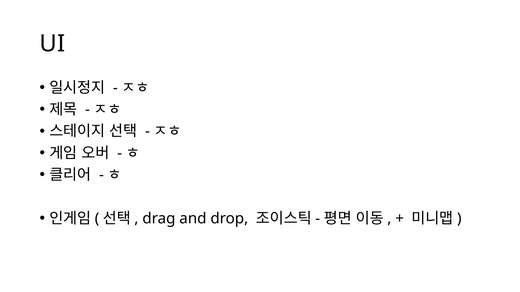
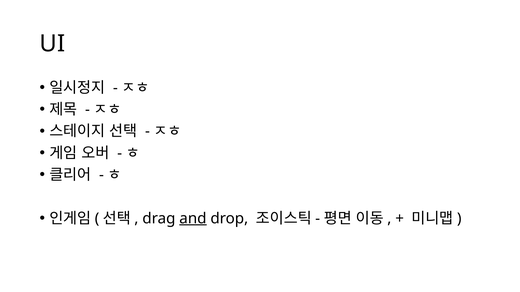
and underline: none -> present
